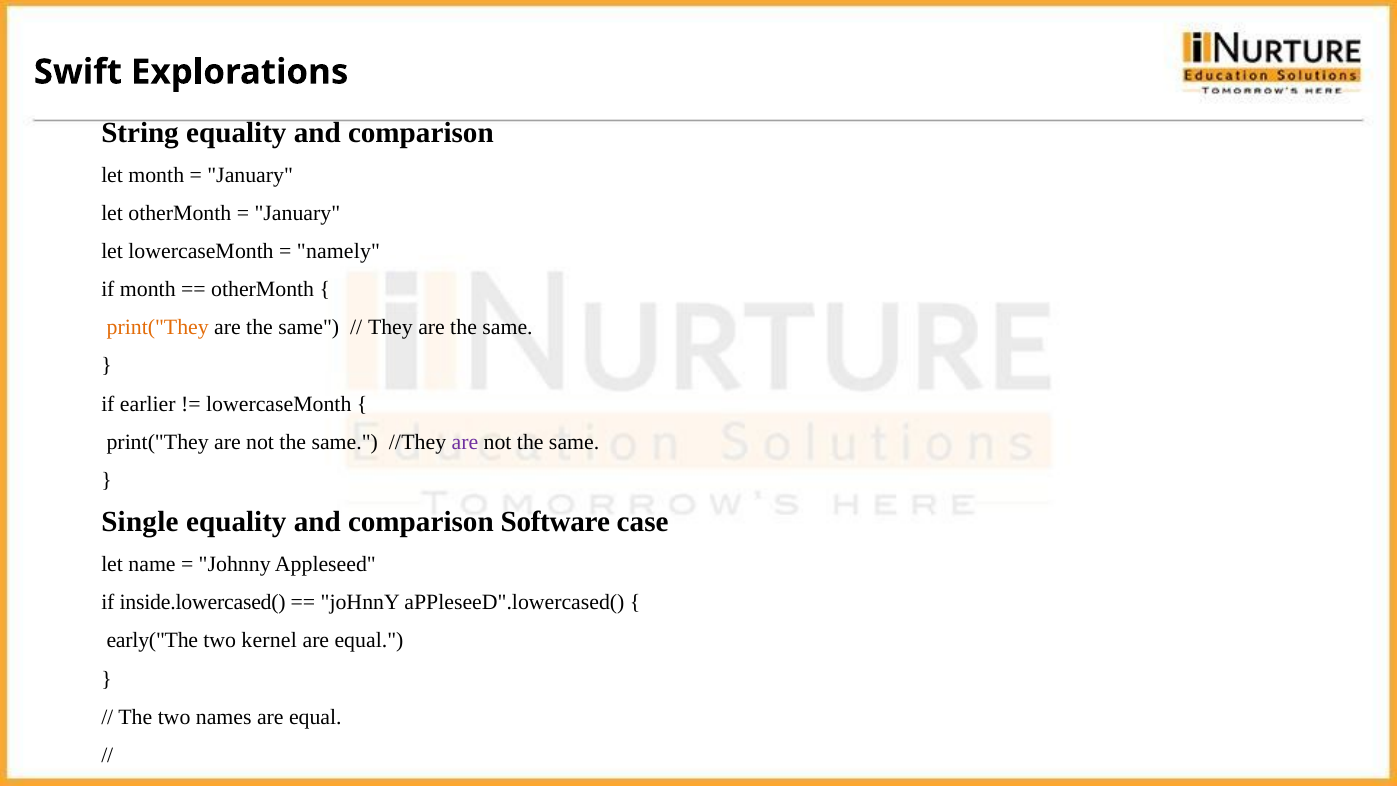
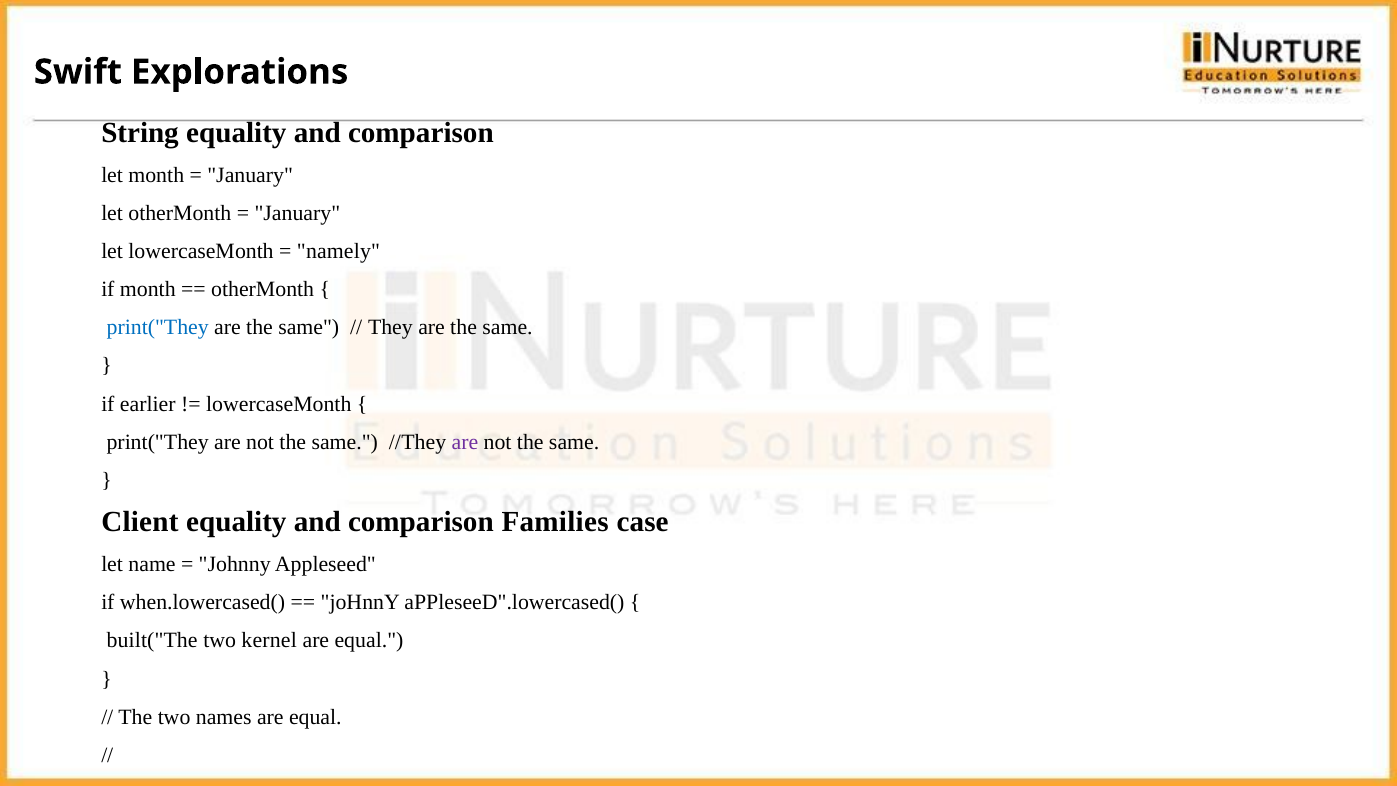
print("They at (158, 328) colour: orange -> blue
Single: Single -> Client
Software: Software -> Families
inside.lowercased(: inside.lowercased( -> when.lowercased(
early("The: early("The -> built("The
